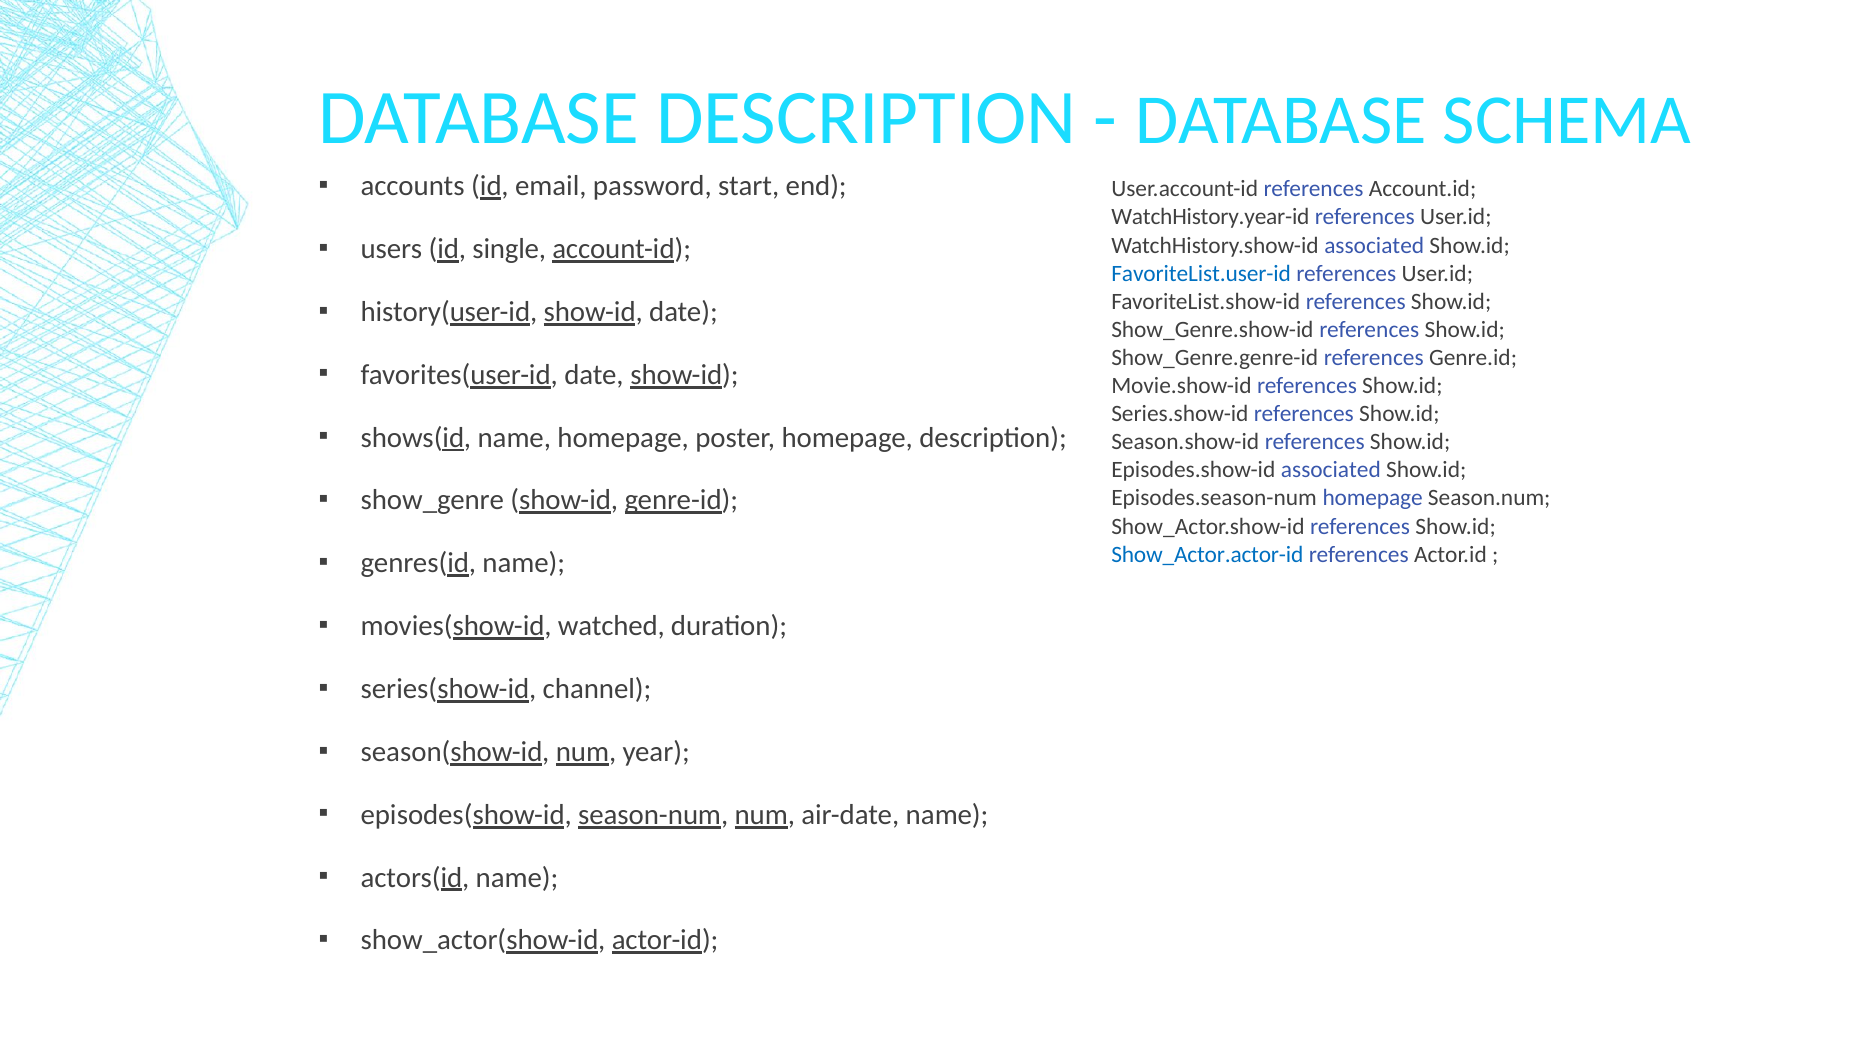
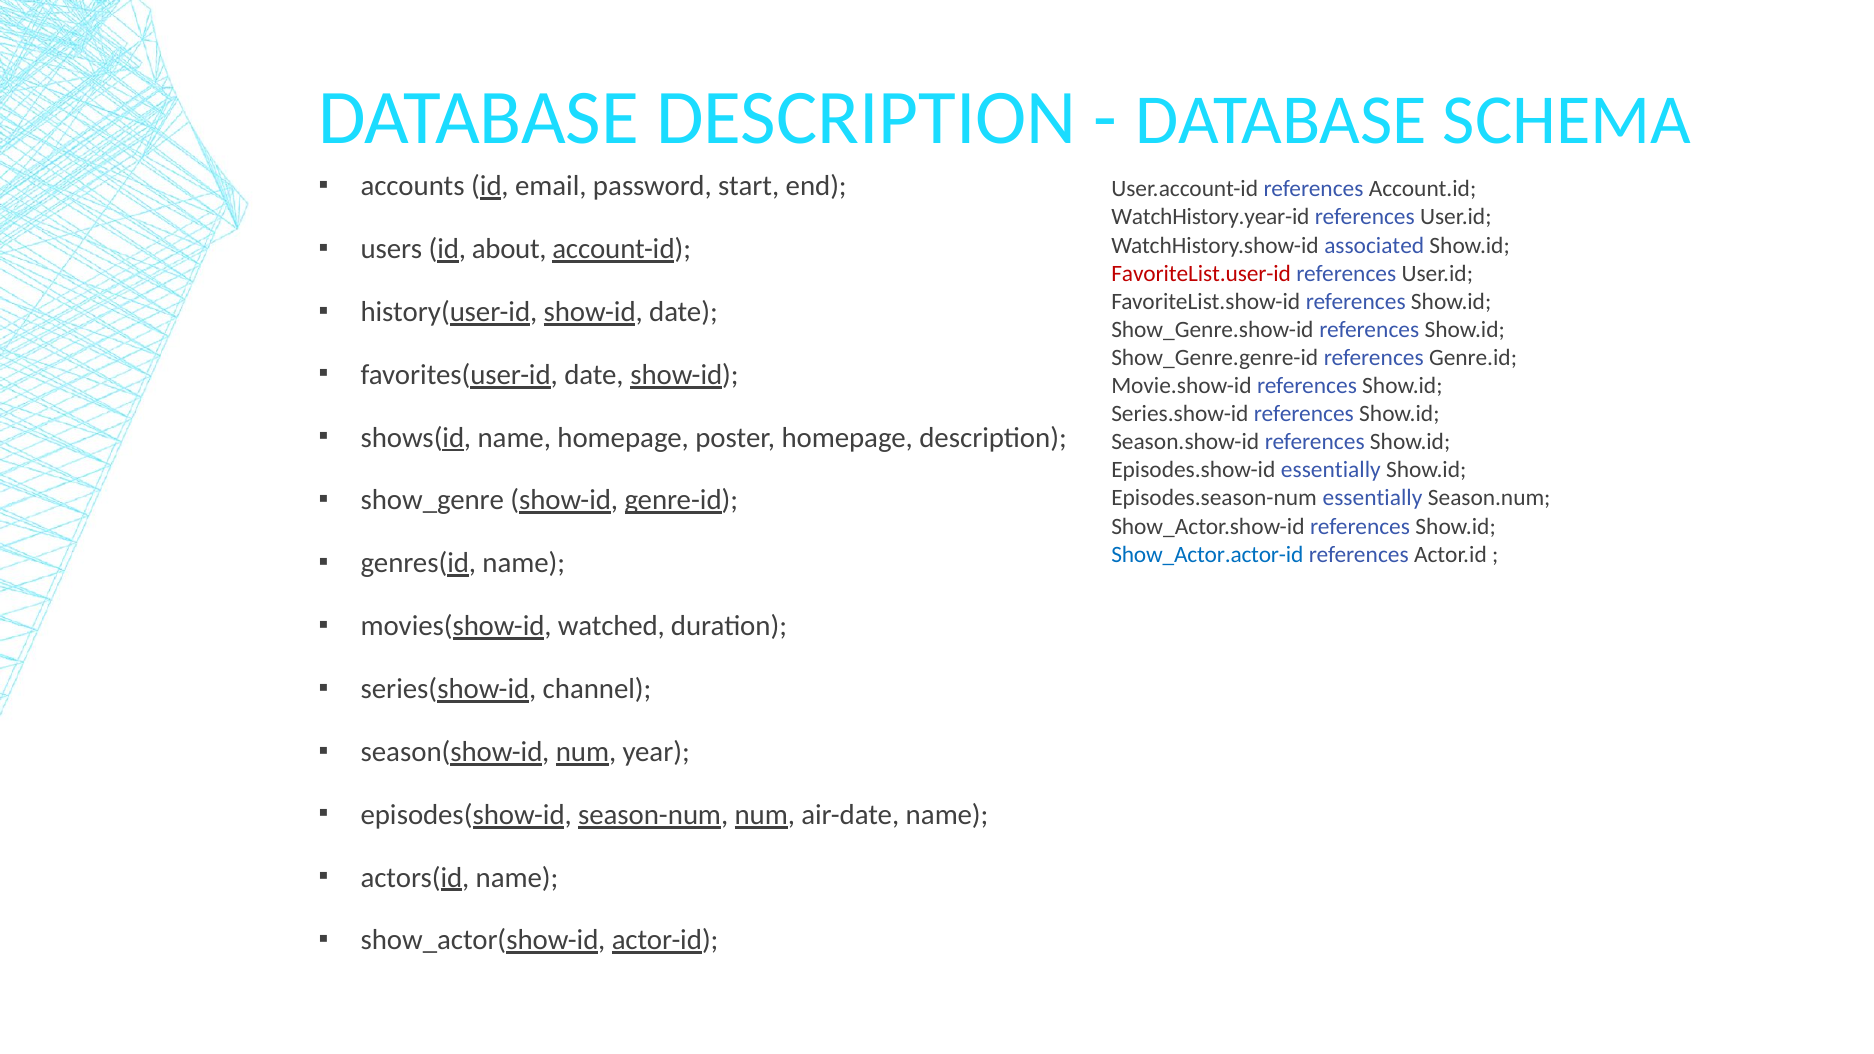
single: single -> about
FavoriteList.user-id colour: blue -> red
Episodes.show-id associated: associated -> essentially
Episodes.season-num homepage: homepage -> essentially
